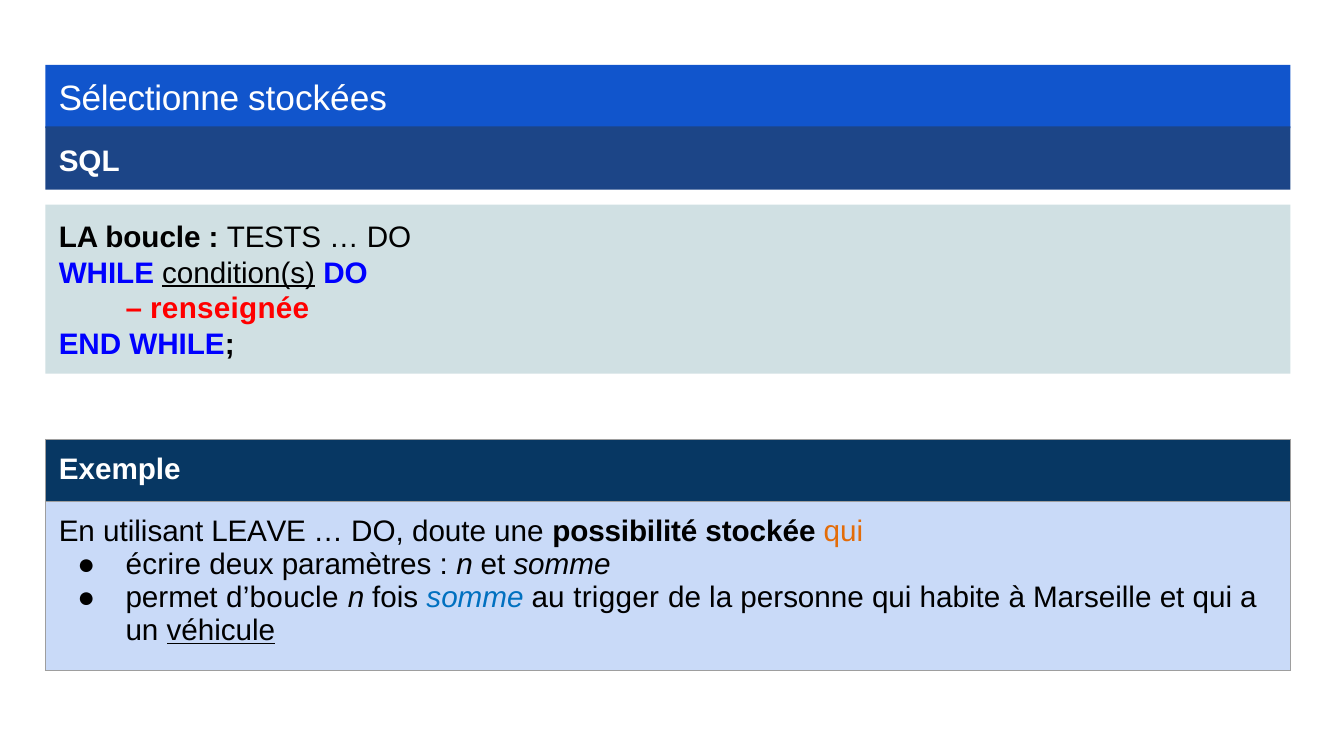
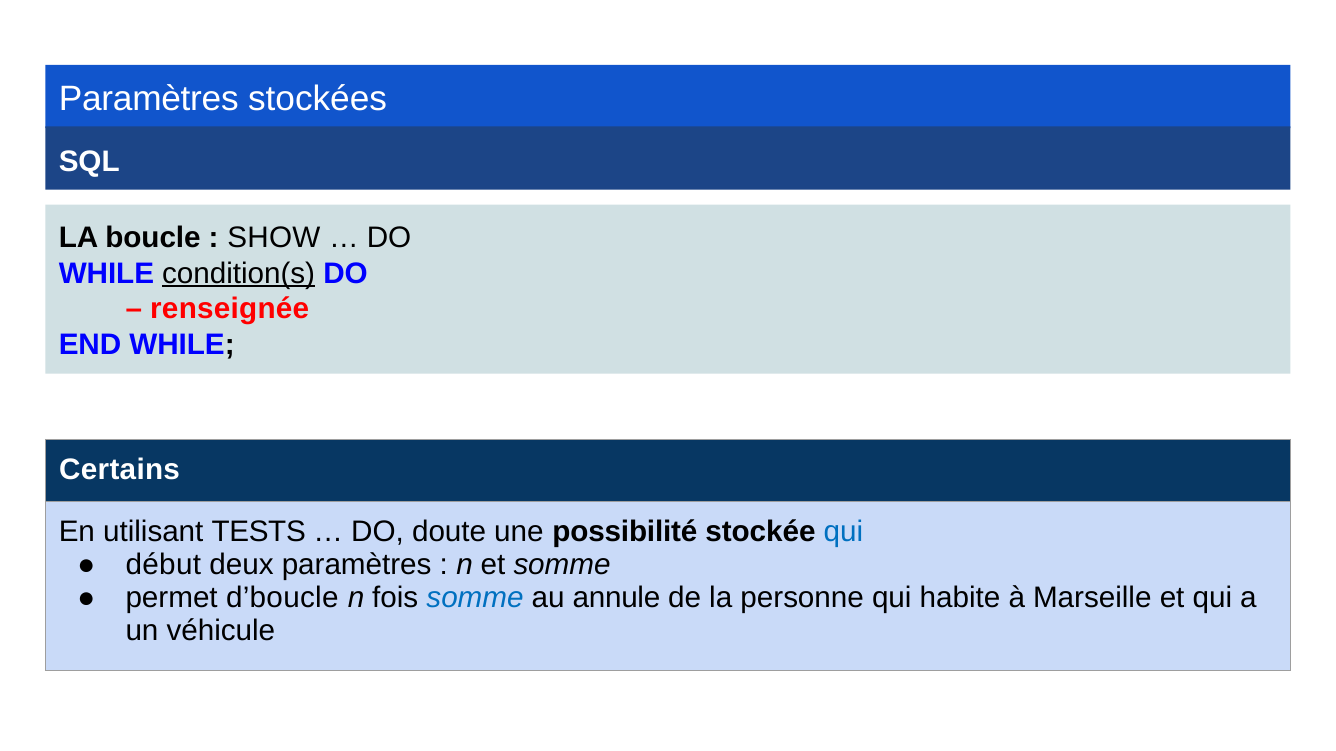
Sélectionne at (149, 99): Sélectionne -> Paramètres
TESTS: TESTS -> SHOW
Exemple: Exemple -> Certains
LEAVE: LEAVE -> TESTS
qui at (843, 532) colour: orange -> blue
écrire: écrire -> début
trigger: trigger -> annule
véhicule underline: present -> none
